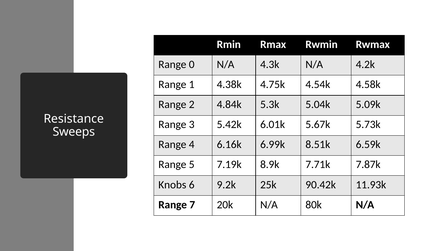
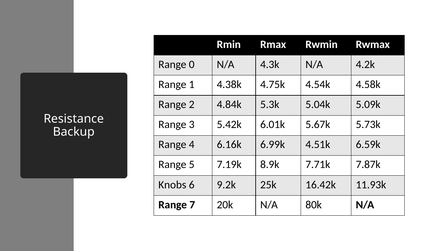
Sweeps: Sweeps -> Backup
8.51k: 8.51k -> 4.51k
90.42k: 90.42k -> 16.42k
